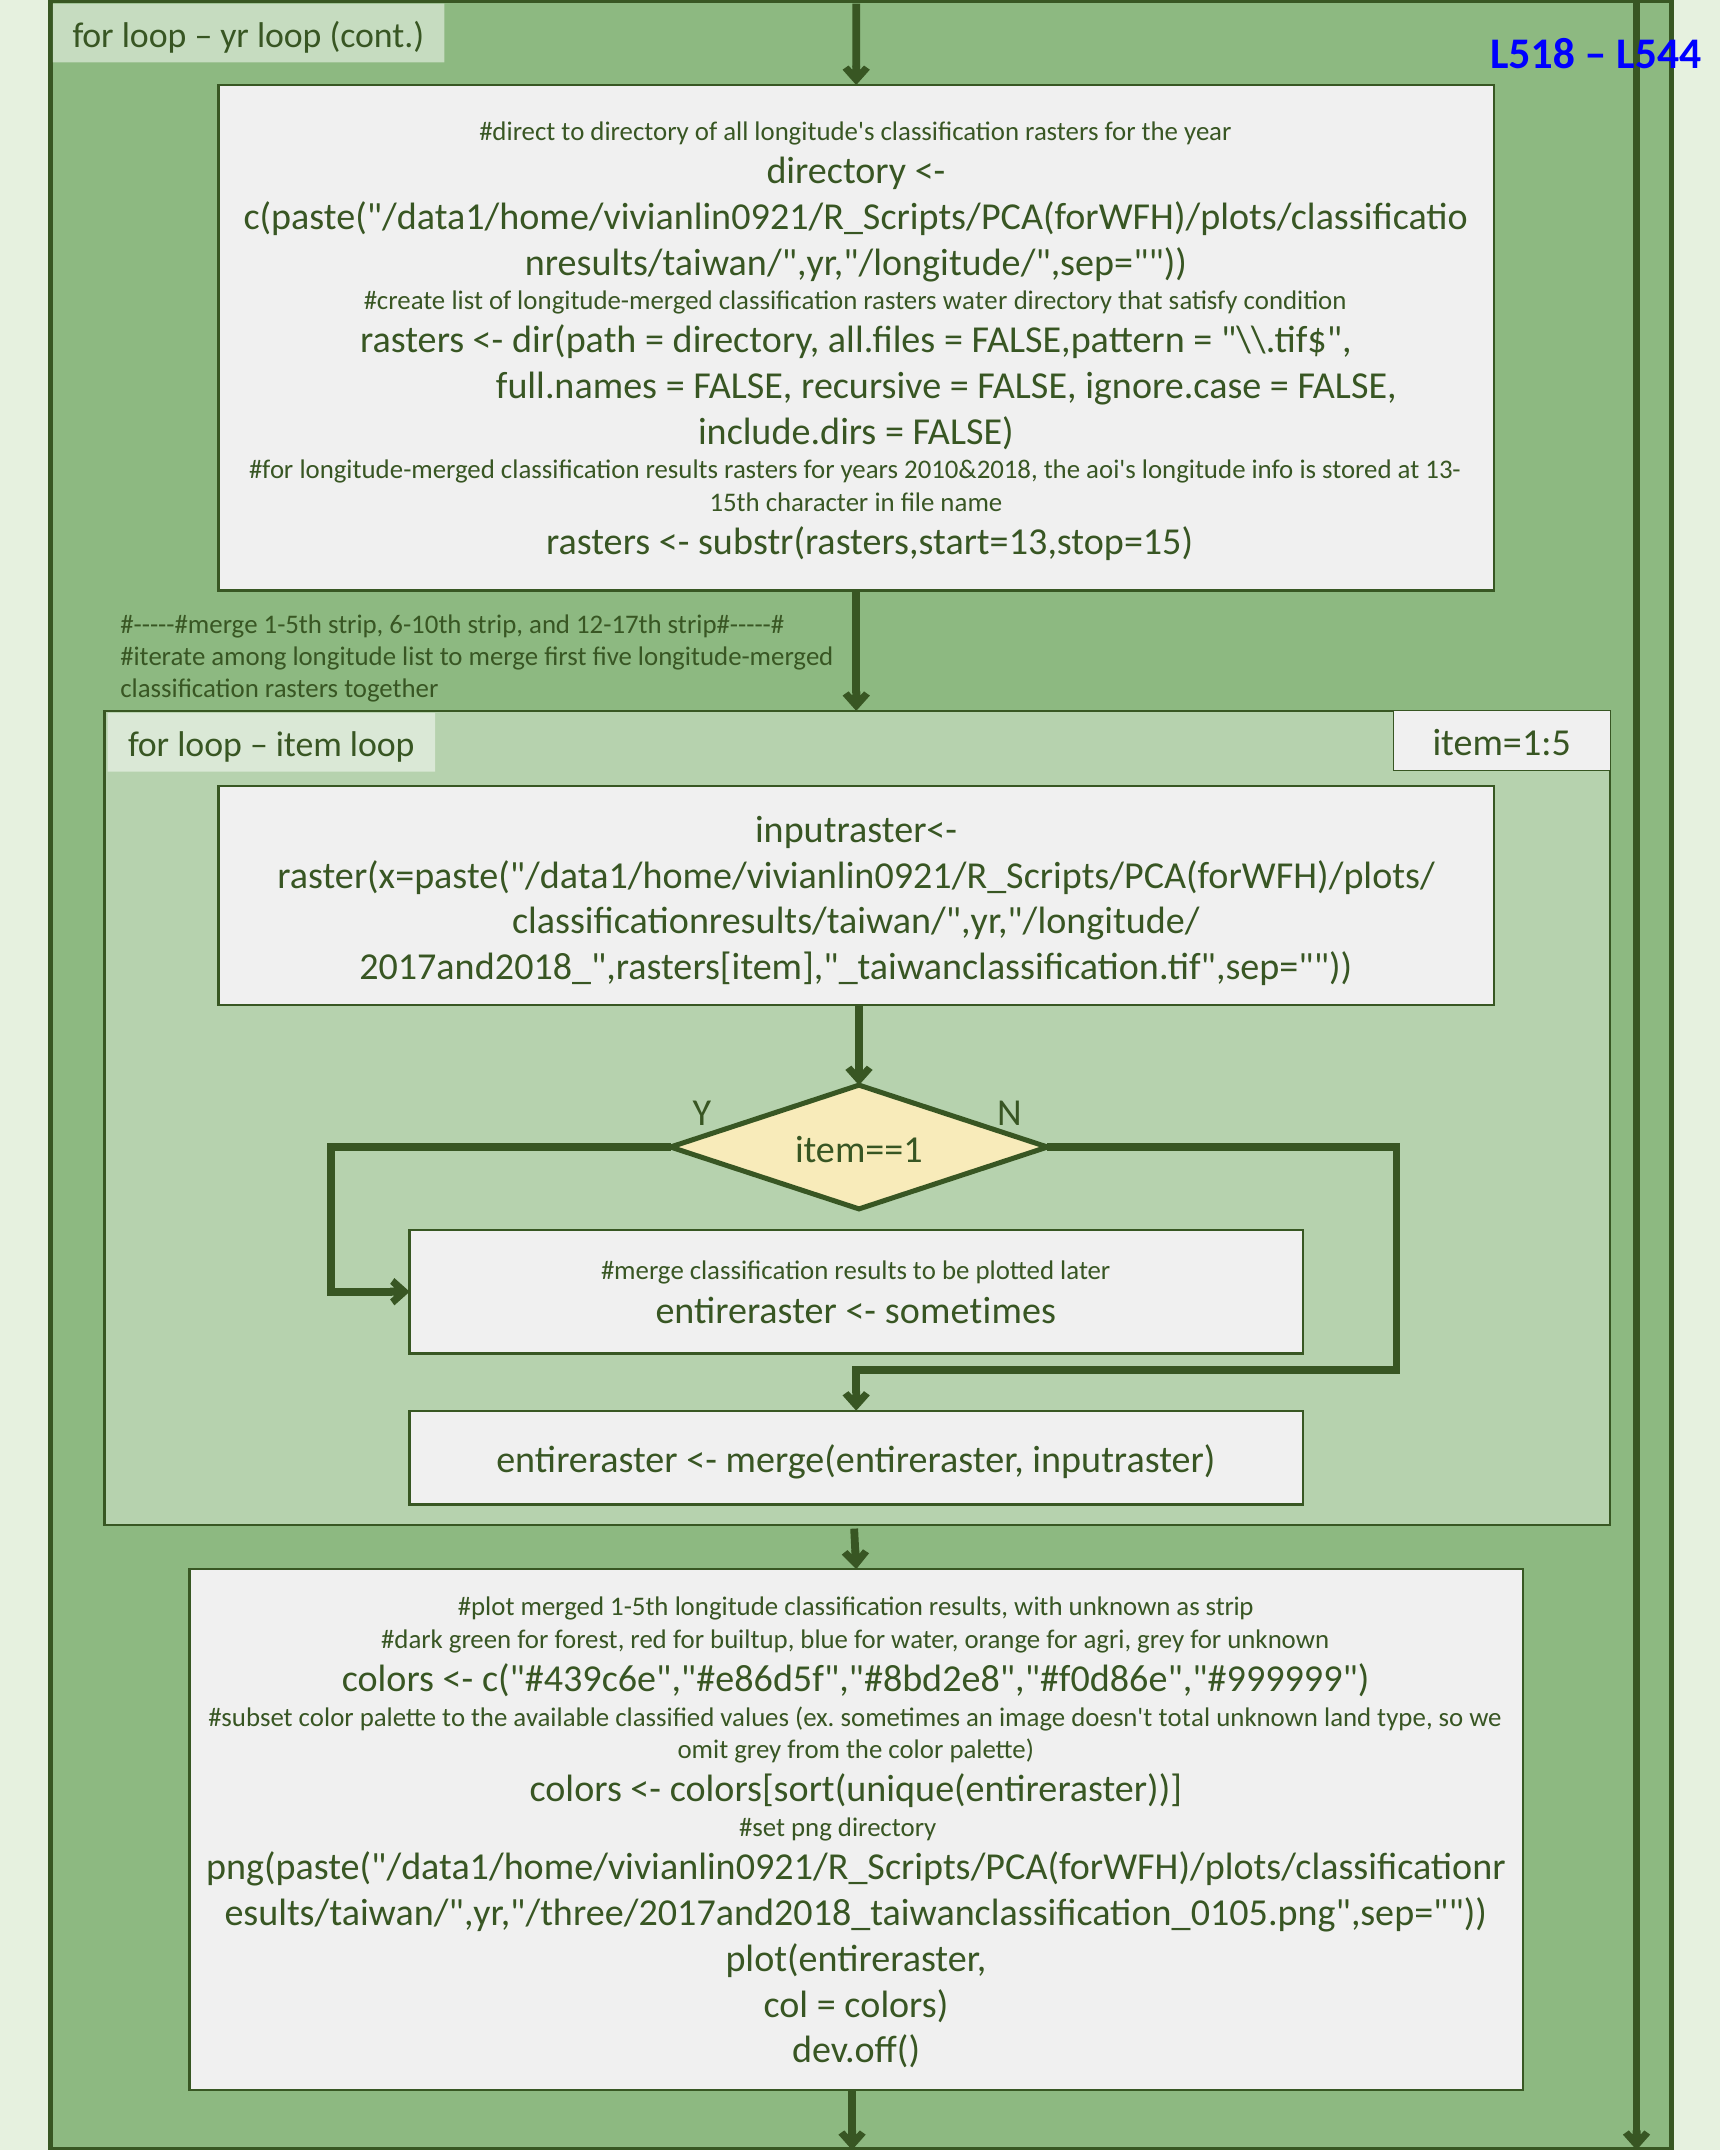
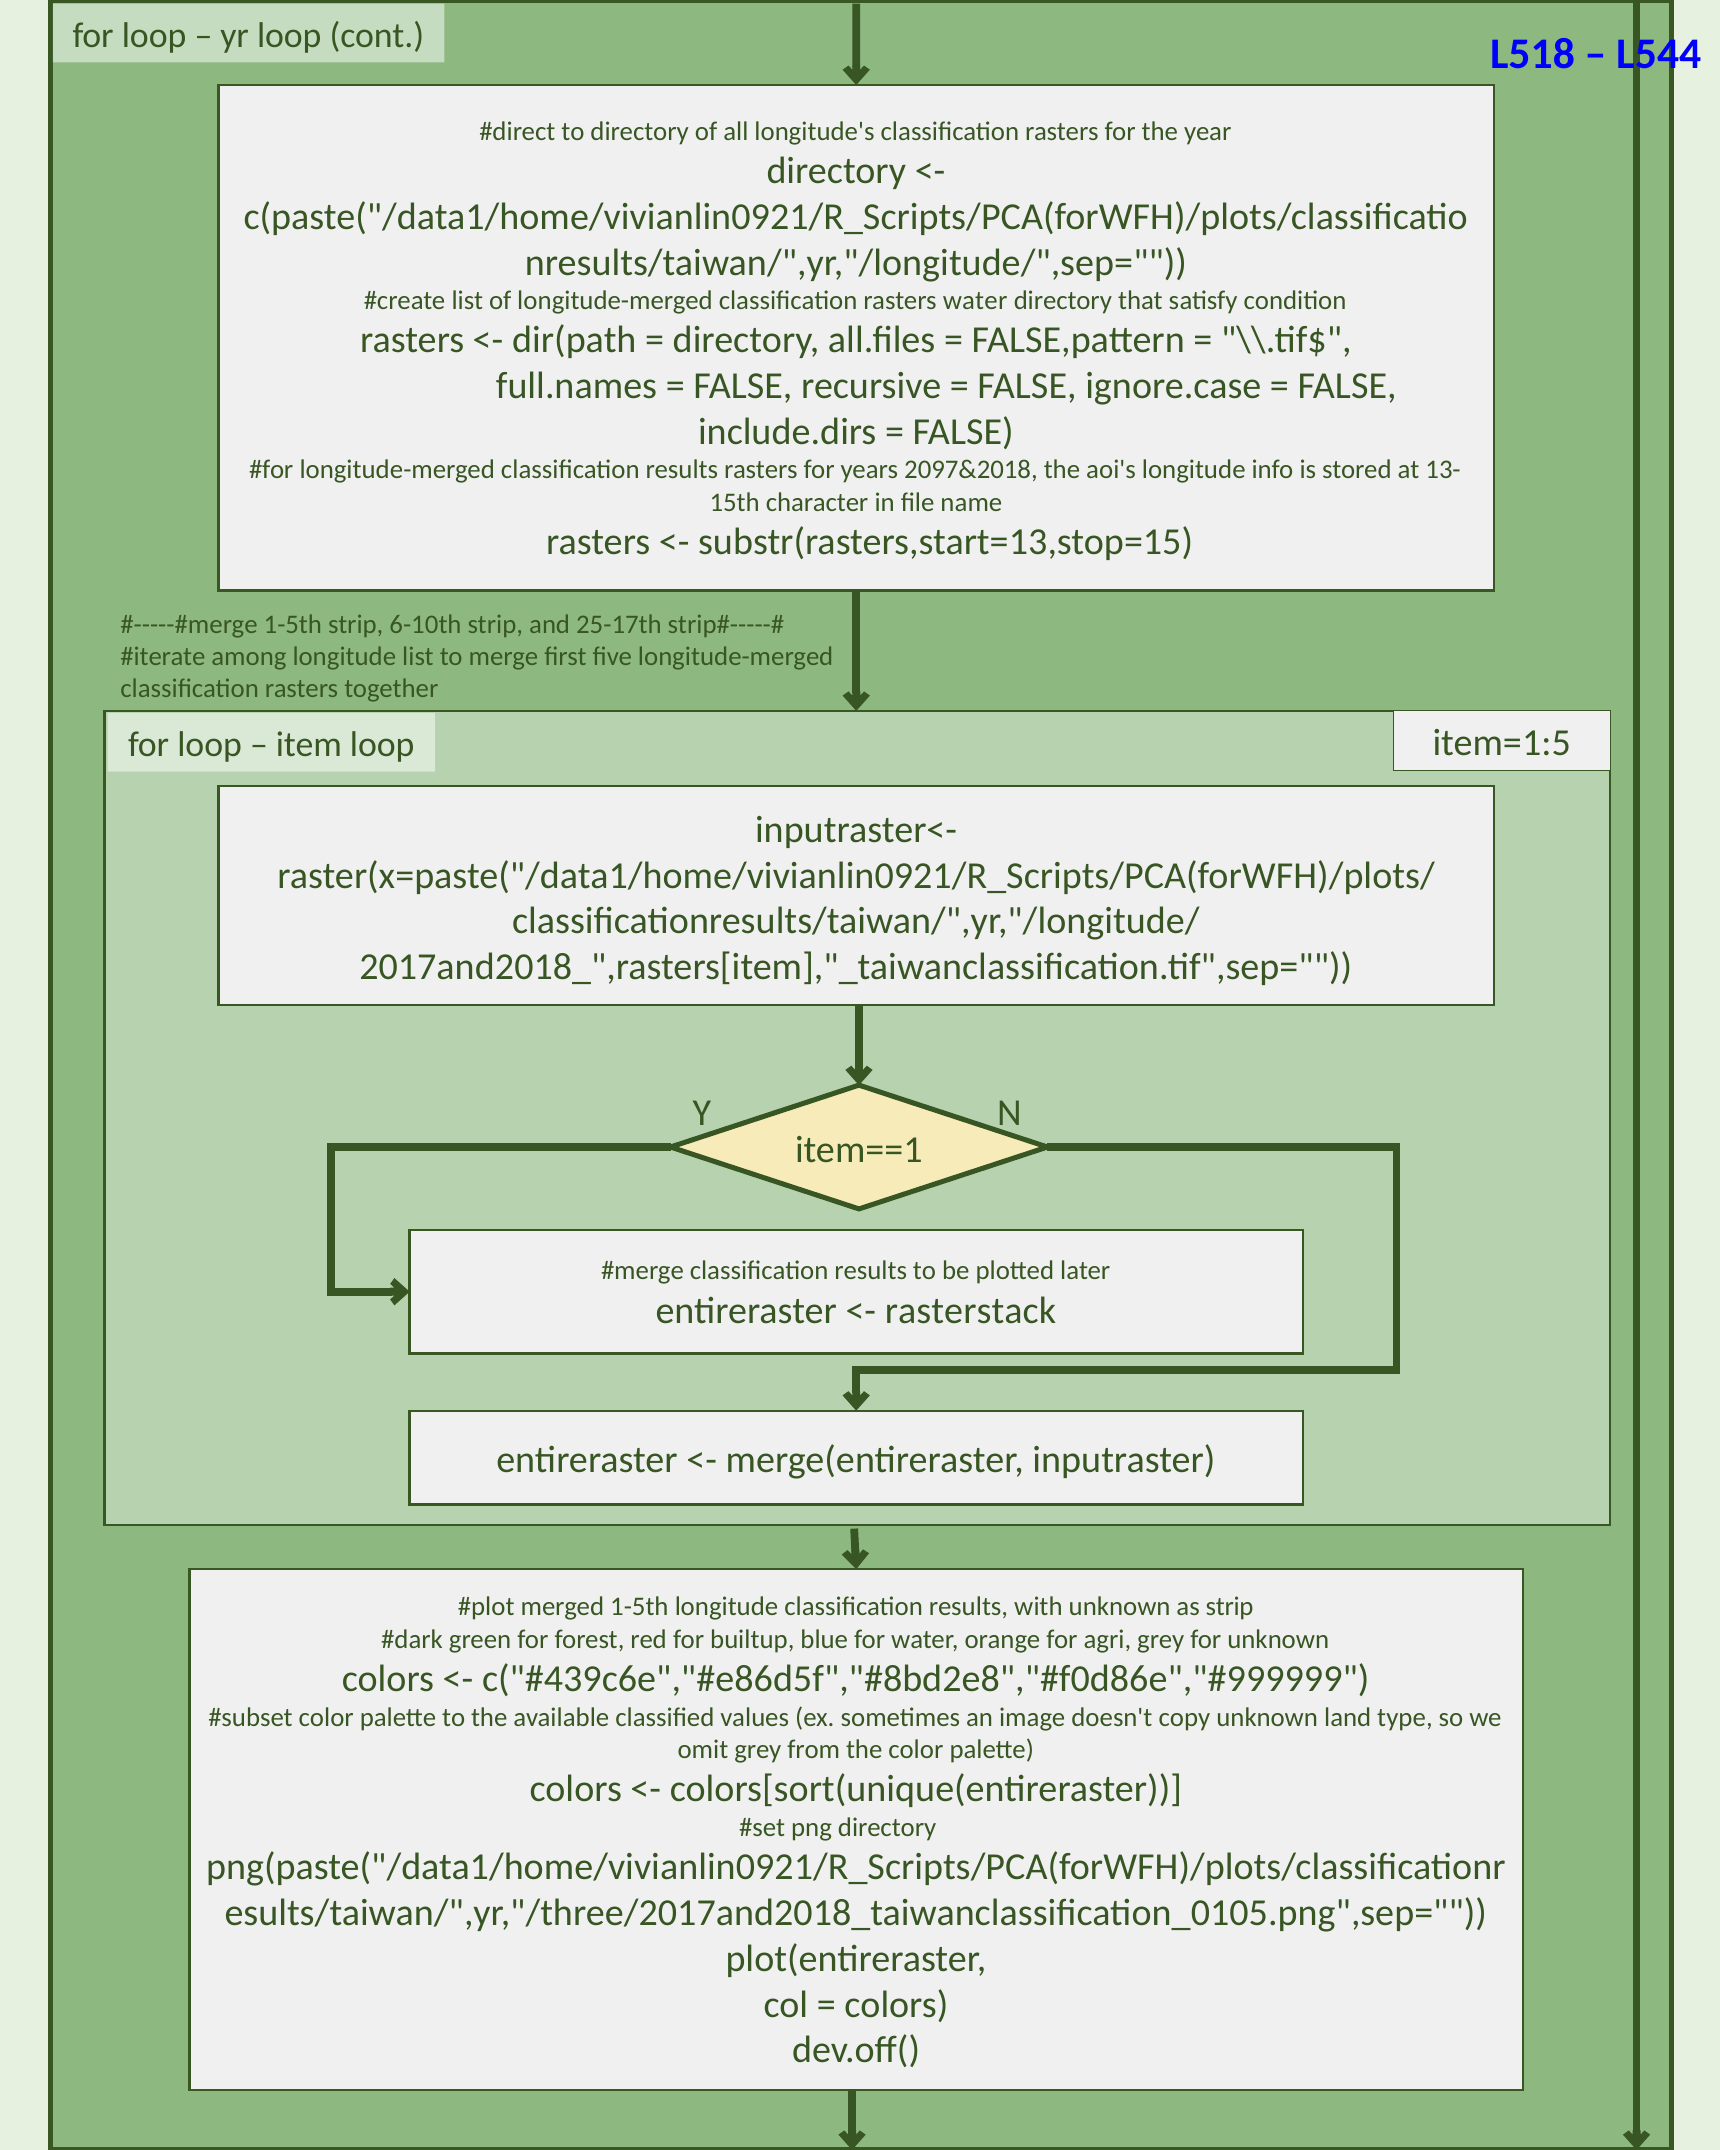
2010&2018: 2010&2018 -> 2097&2018
12-17th: 12-17th -> 25-17th
sometimes at (970, 1310): sometimes -> rasterstack
total: total -> copy
